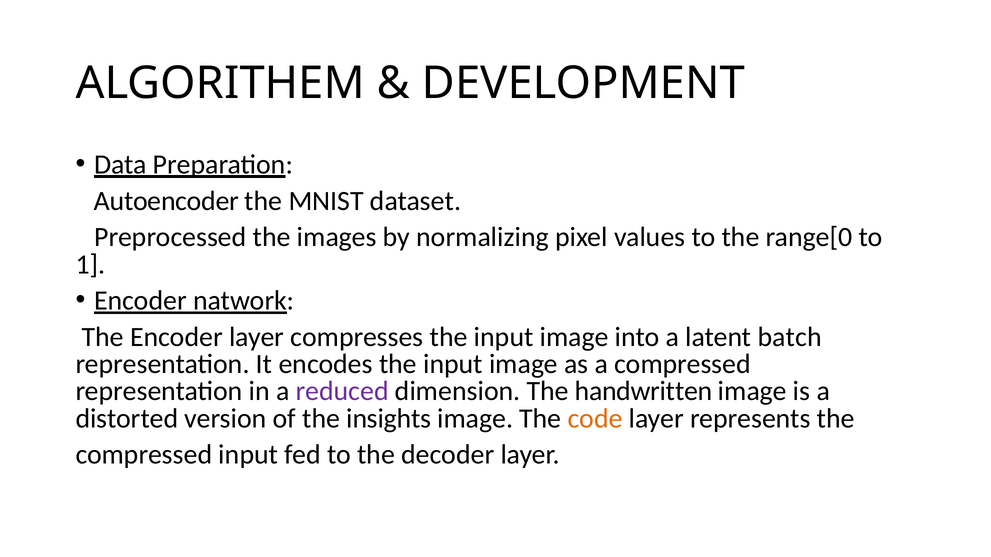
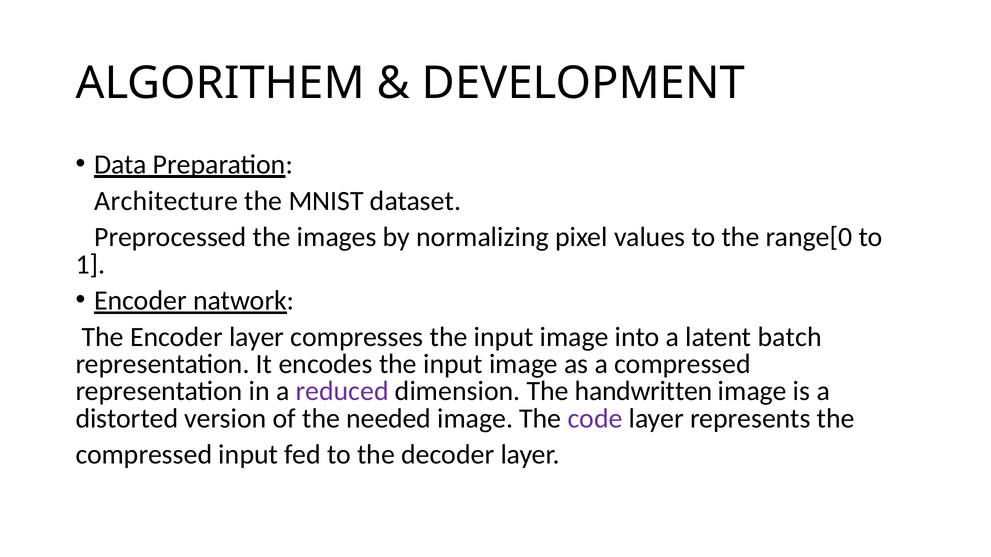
Autoencoder: Autoencoder -> Architecture
insights: insights -> needed
code colour: orange -> purple
